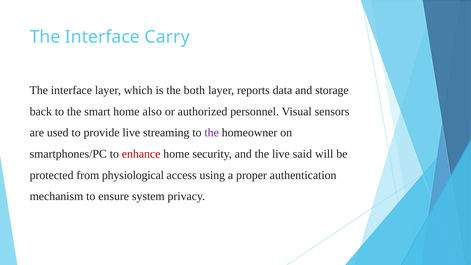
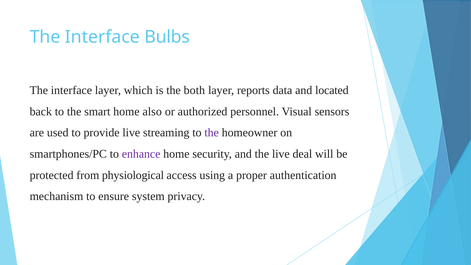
Carry: Carry -> Bulbs
storage: storage -> located
enhance colour: red -> purple
said: said -> deal
